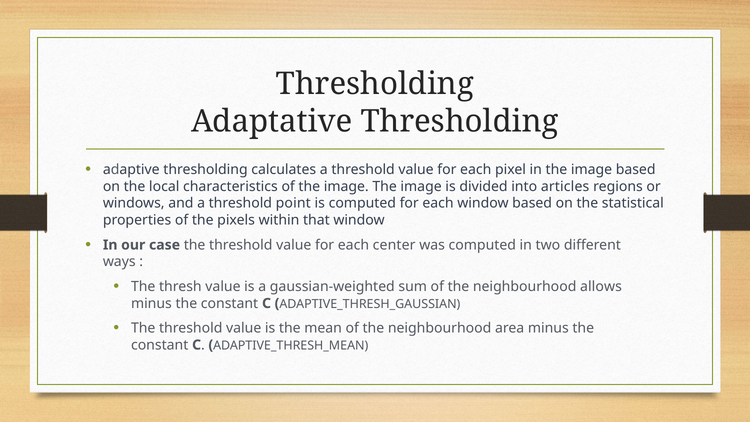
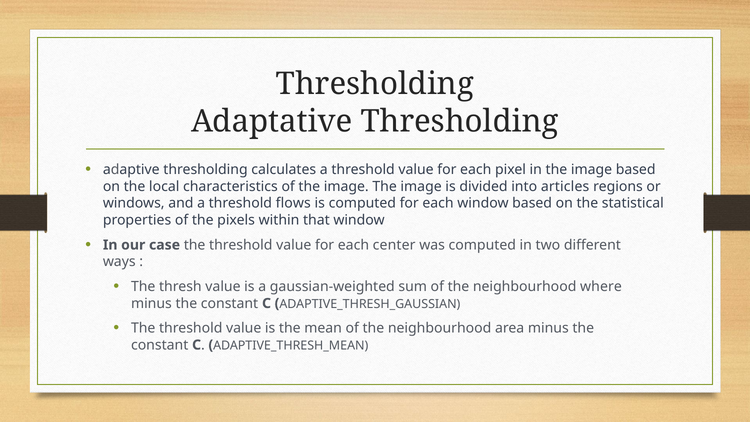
point: point -> flows
allows: allows -> where
